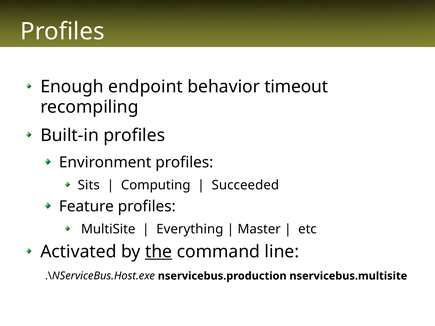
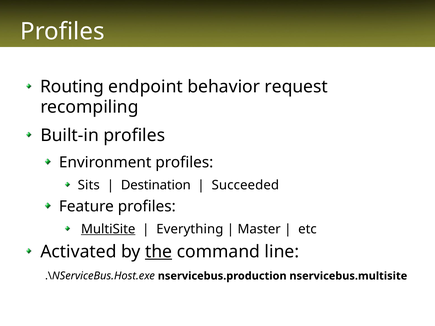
Enough: Enough -> Routing
timeout: timeout -> request
Computing: Computing -> Destination
MultiSite underline: none -> present
